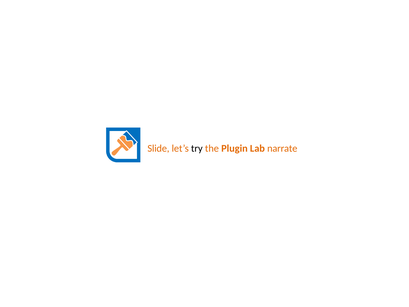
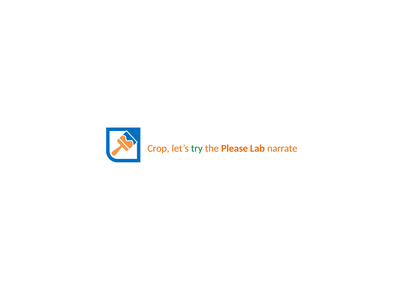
Slide: Slide -> Crop
try colour: black -> green
Plugin: Plugin -> Please
